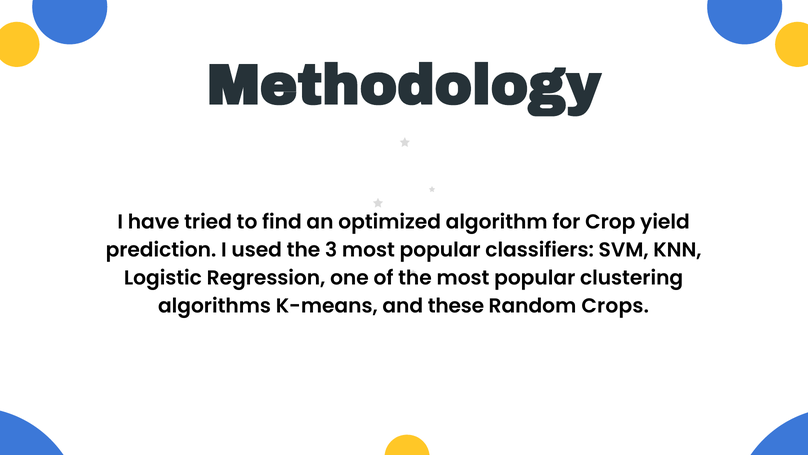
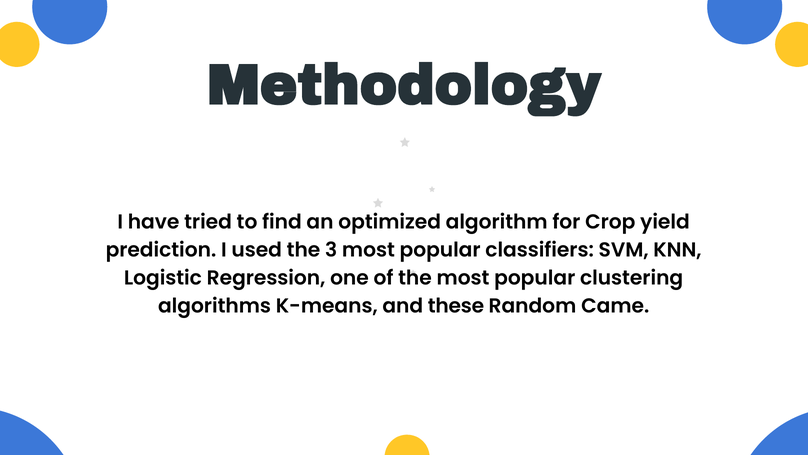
Crops: Crops -> Came
